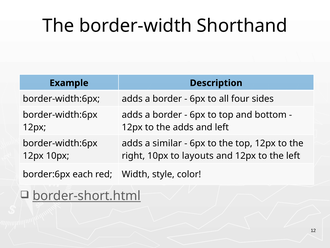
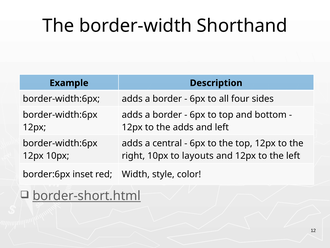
similar: similar -> central
each: each -> inset
